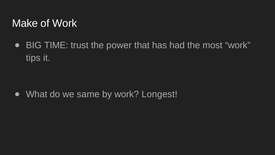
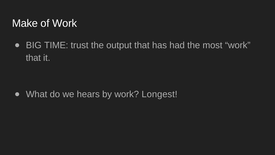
power: power -> output
tips at (33, 58): tips -> that
same: same -> hears
